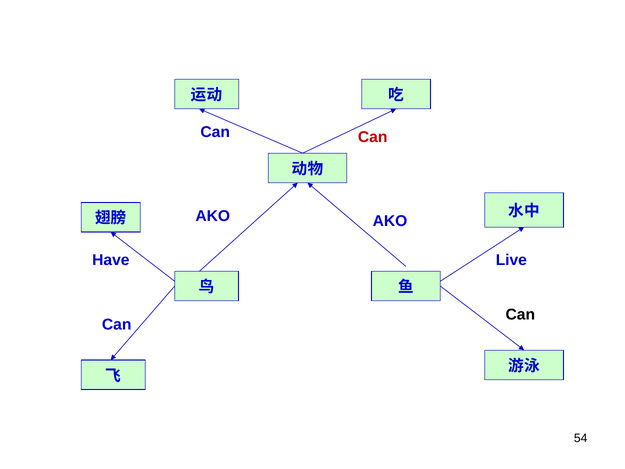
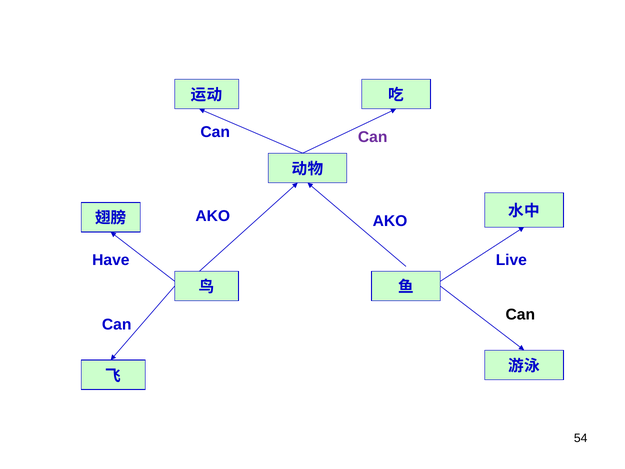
Can at (373, 137) colour: red -> purple
